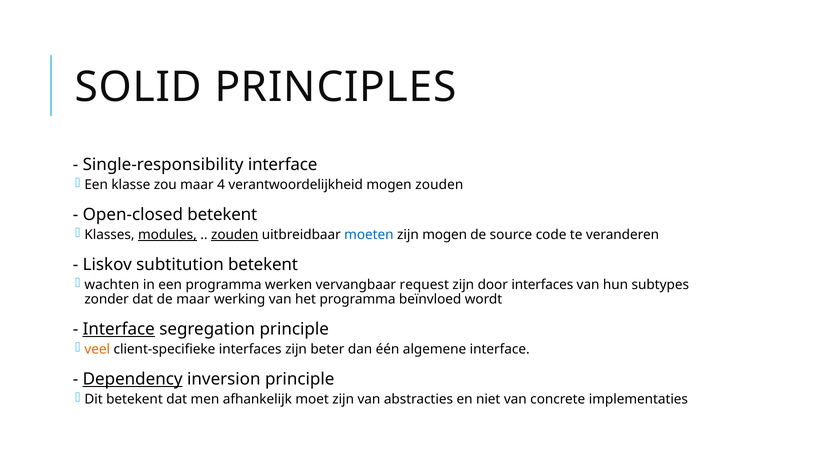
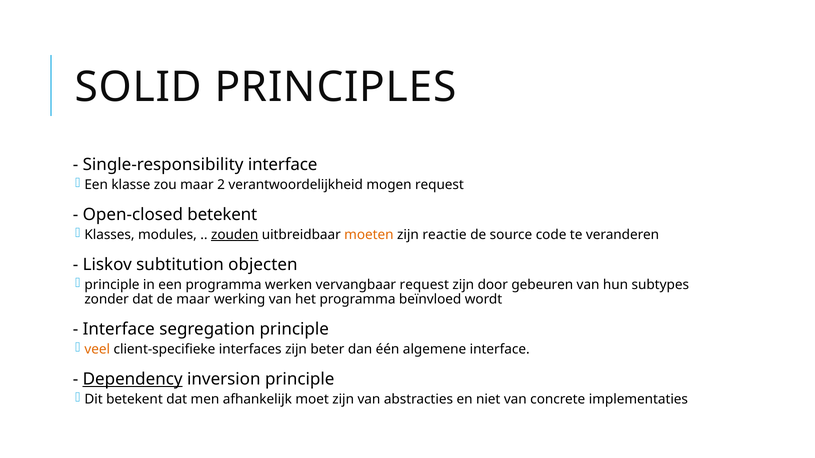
4: 4 -> 2
mogen zouden: zouden -> request
modules underline: present -> none
moeten colour: blue -> orange
zijn mogen: mogen -> reactie
subtitution betekent: betekent -> objecten
wachten at (112, 285): wachten -> principle
door interfaces: interfaces -> gebeuren
Interface at (119, 330) underline: present -> none
